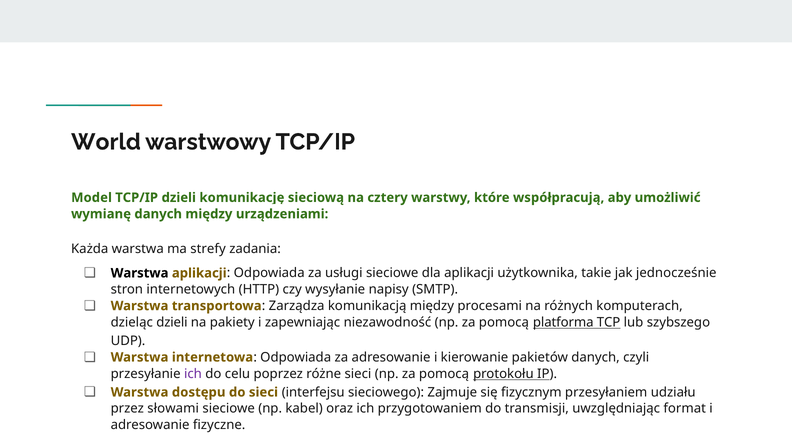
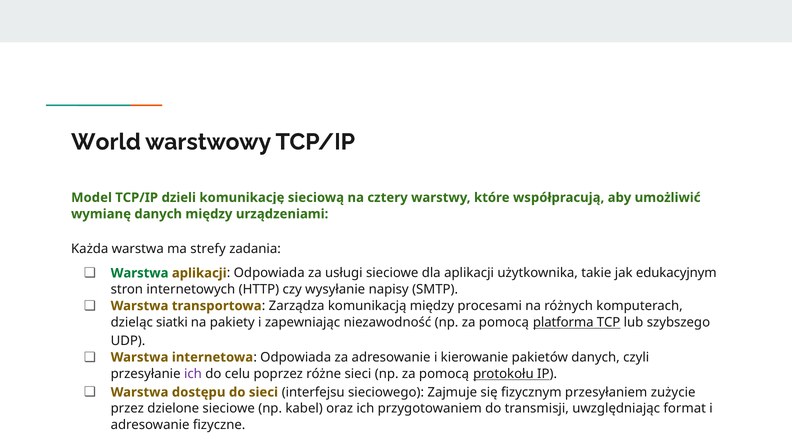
Warstwa at (140, 273) colour: black -> green
jednocześnie: jednocześnie -> edukacyjnym
dzieląc dzieli: dzieli -> siatki
udziału: udziału -> zużycie
słowami: słowami -> dzielone
